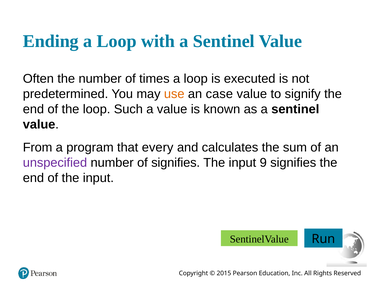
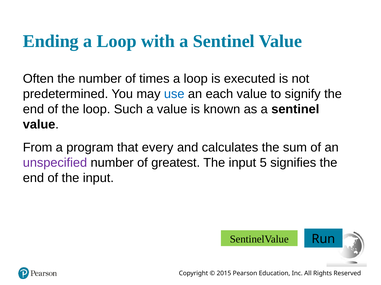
use colour: orange -> blue
case: case -> each
of signifies: signifies -> greatest
9: 9 -> 5
